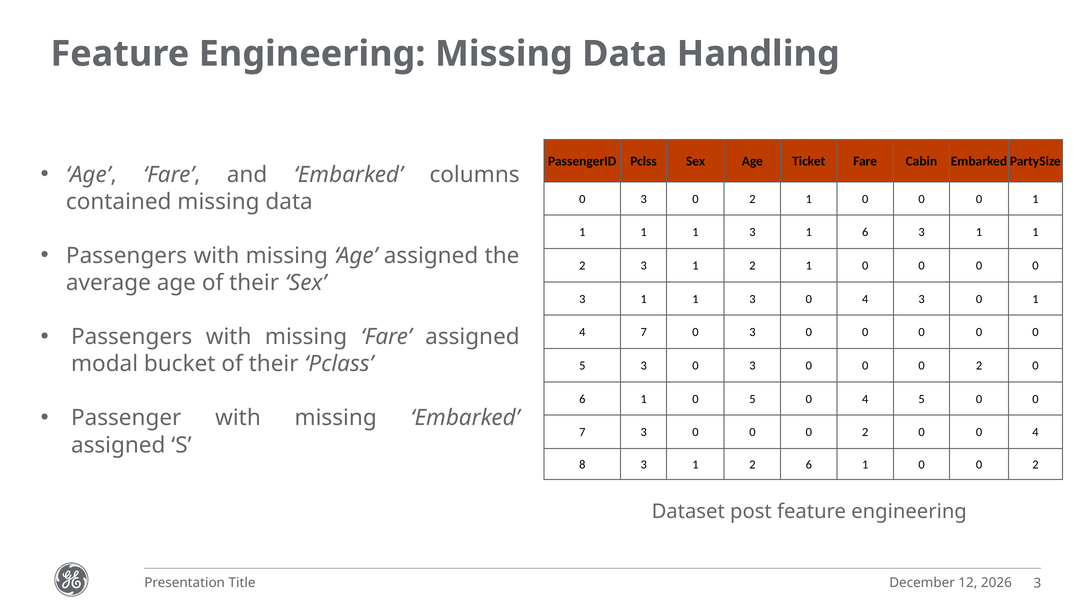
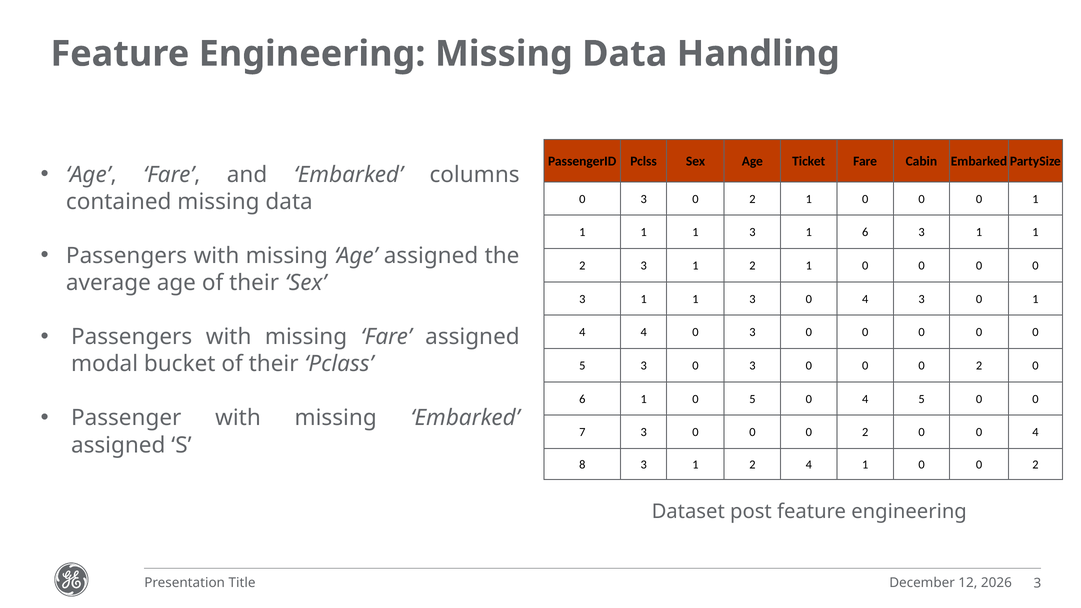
4 7: 7 -> 4
2 6: 6 -> 4
